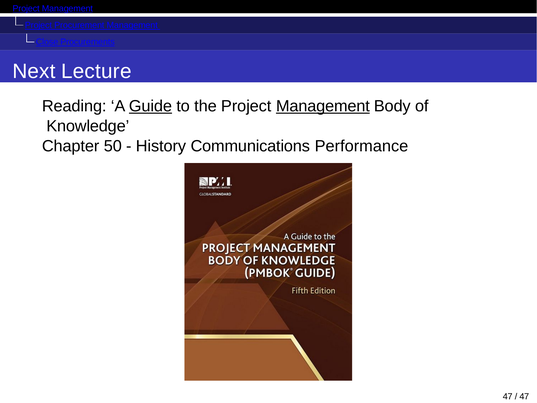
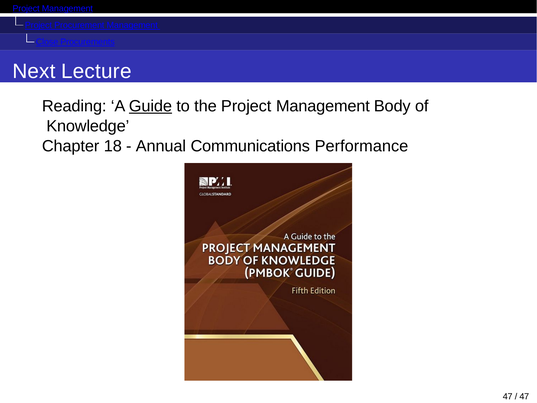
Management at (323, 106) underline: present -> none
50: 50 -> 18
History: History -> Annual
